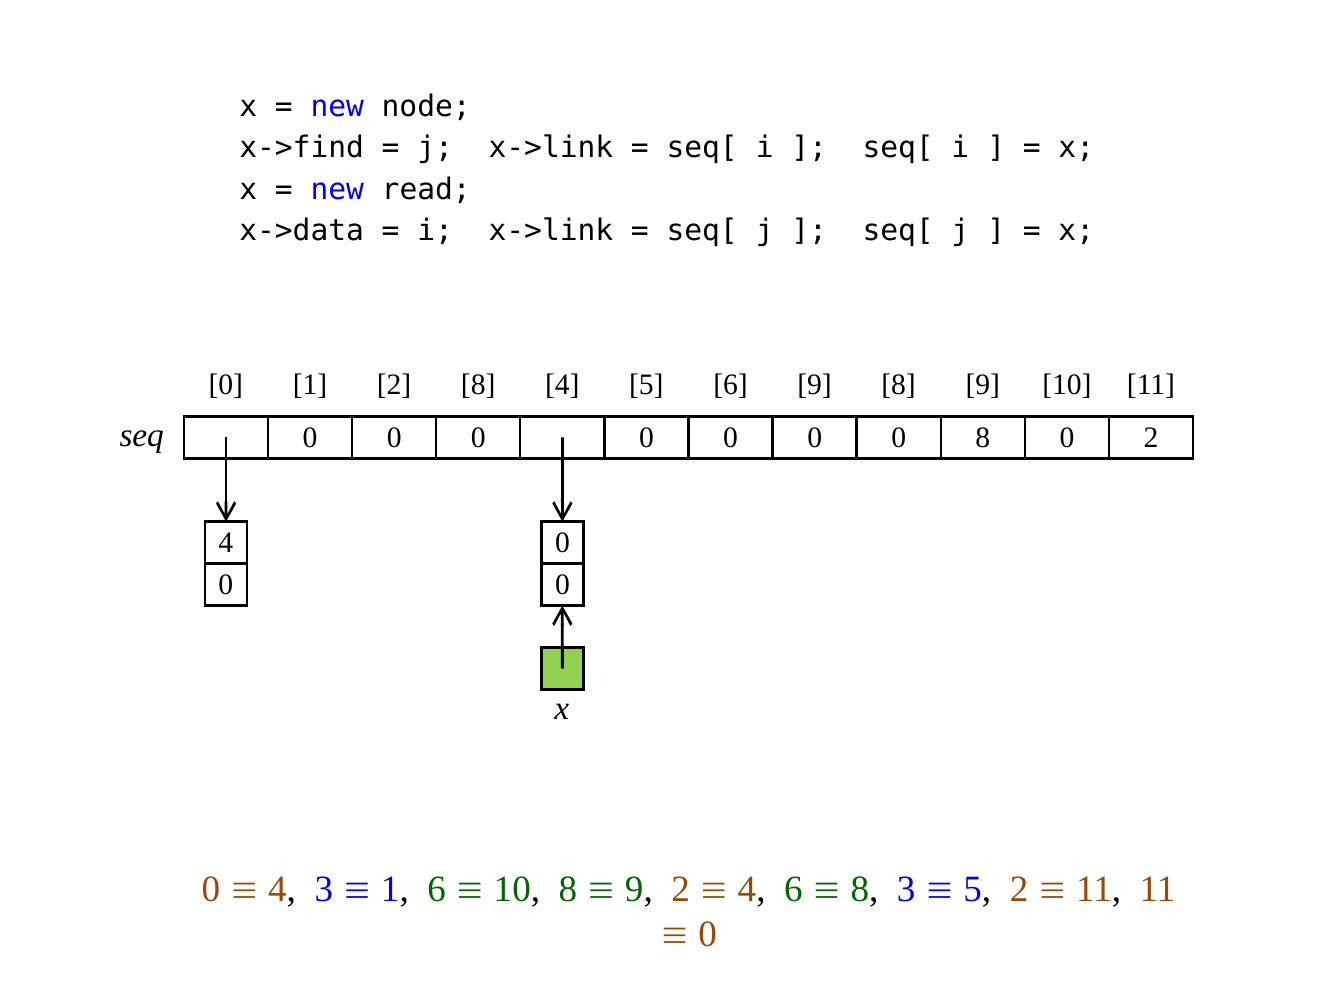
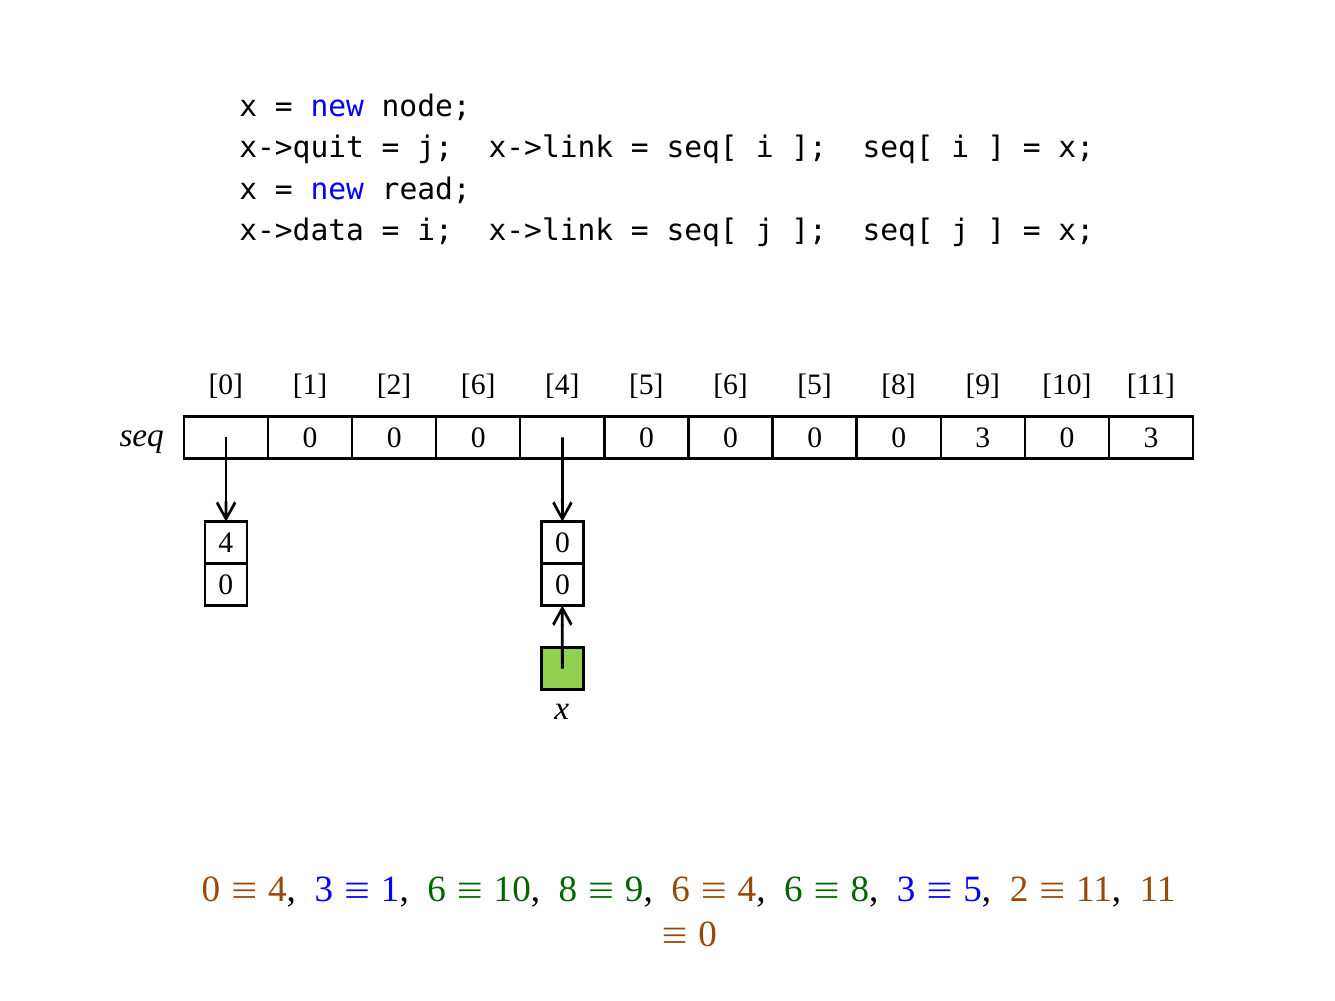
x->find: x->find -> x->quit
2 8: 8 -> 6
6 9: 9 -> 5
0 0 8: 8 -> 3
2 at (1151, 438): 2 -> 3
9 2: 2 -> 6
